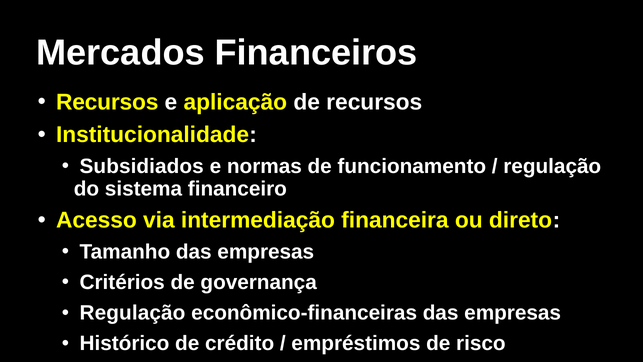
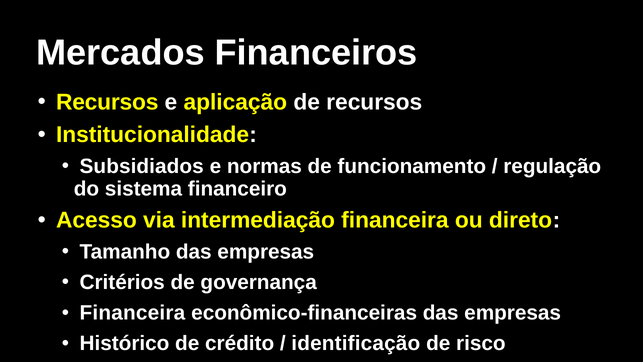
Regulação at (132, 313): Regulação -> Financeira
empréstimos: empréstimos -> identificação
